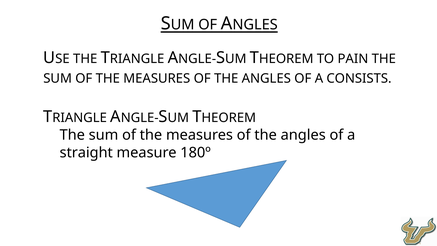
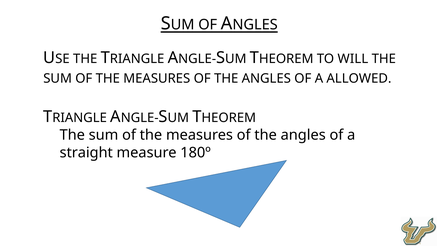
PAIN: PAIN -> WILL
CONSISTS: CONSISTS -> ALLOWED
